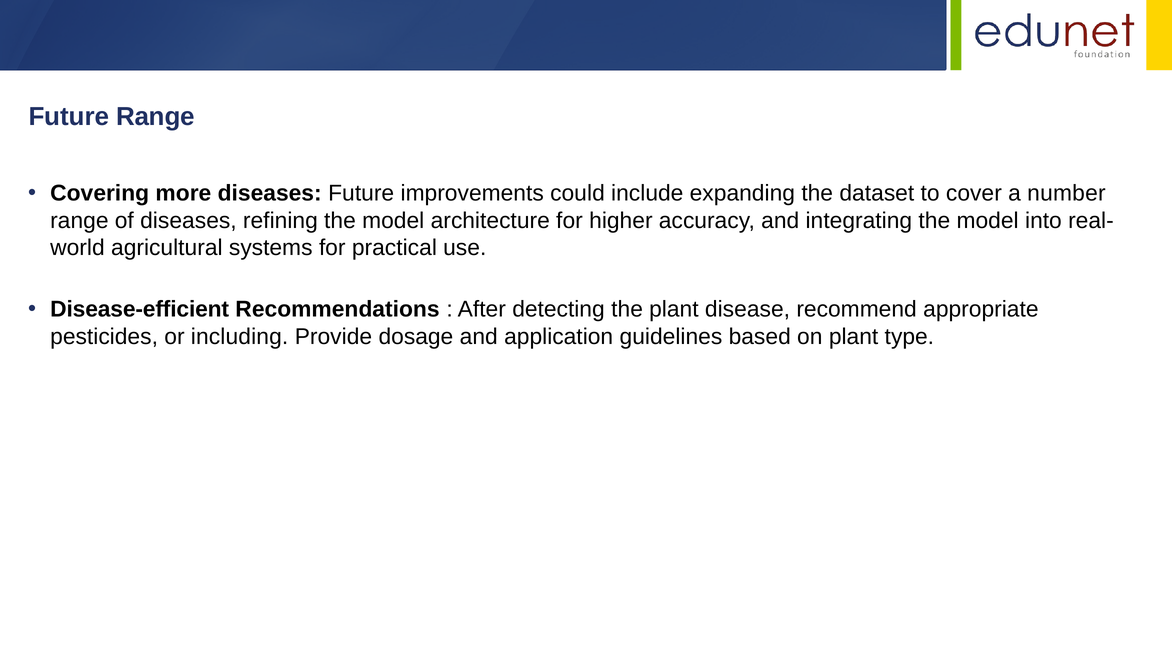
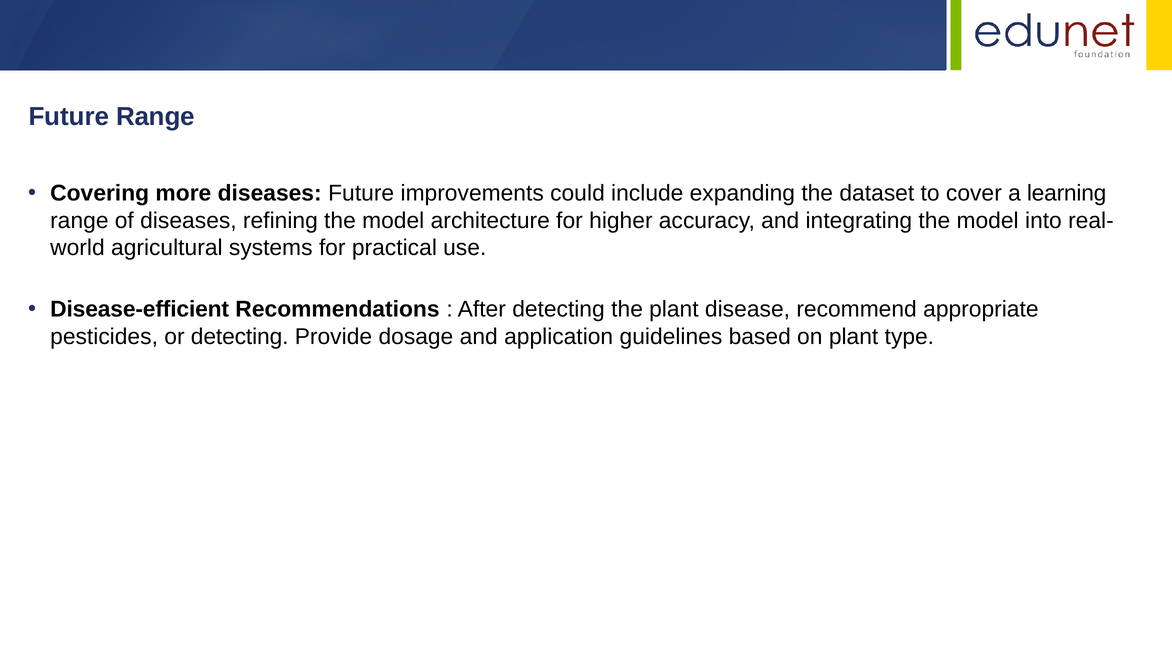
number: number -> learning
or including: including -> detecting
